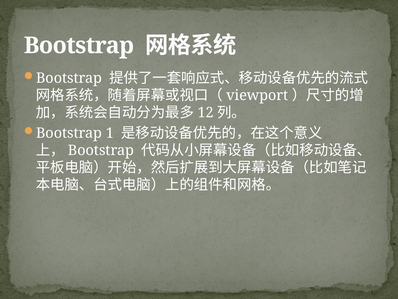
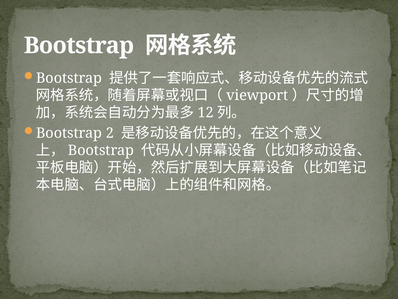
1: 1 -> 2
